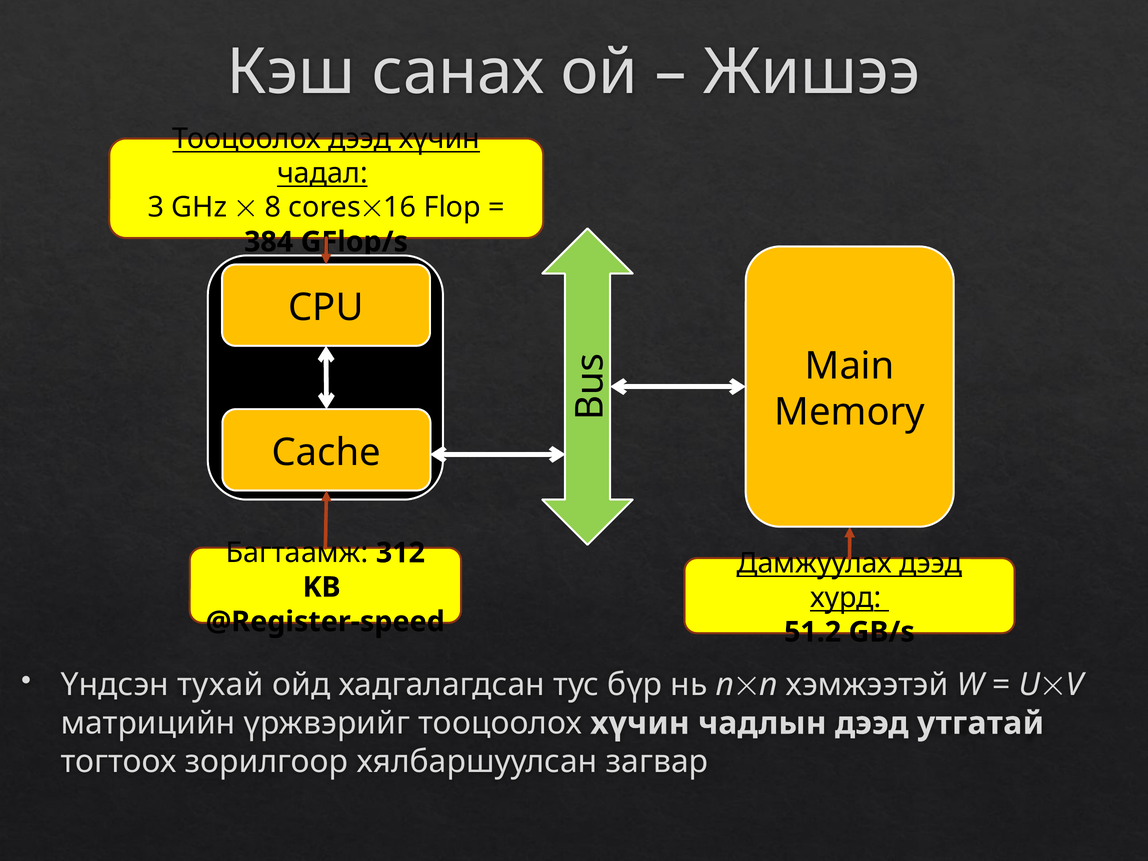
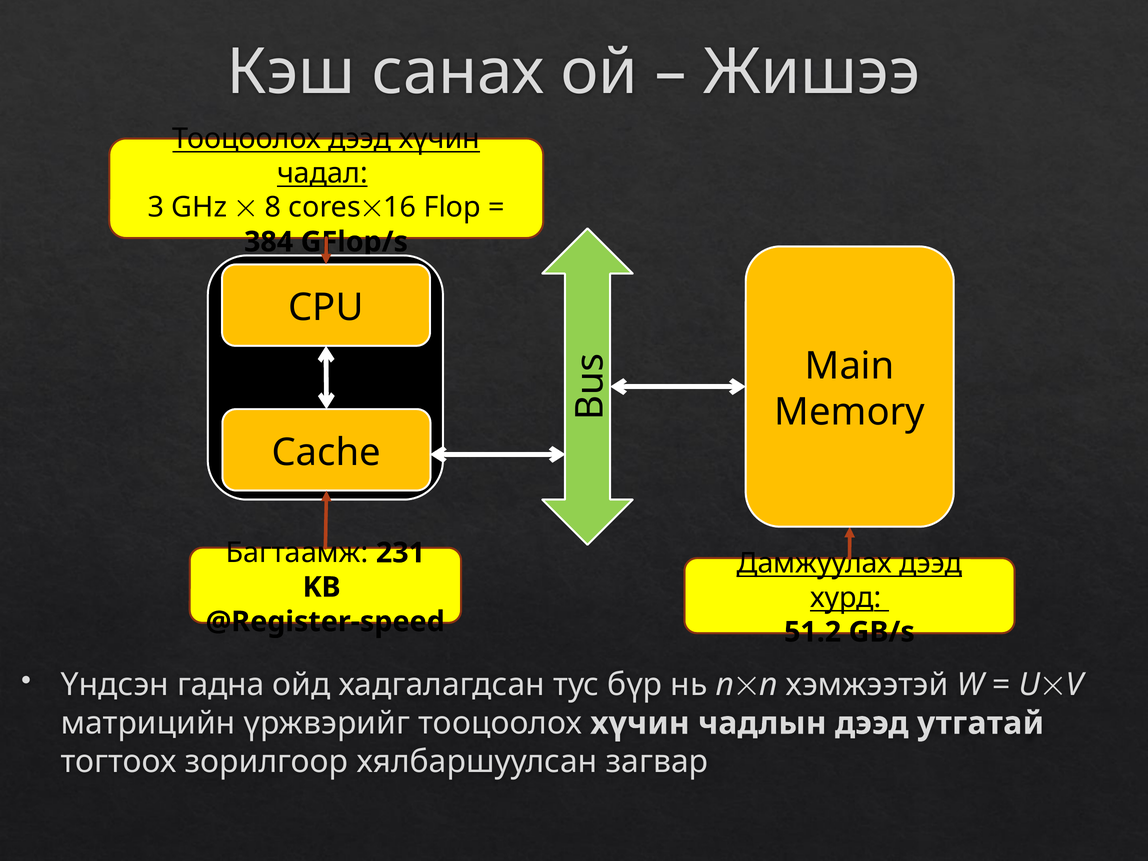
312: 312 -> 231
тухай: тухай -> гадна
